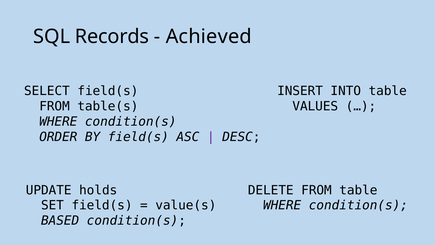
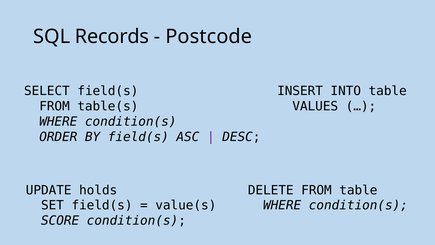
Achieved: Achieved -> Postcode
BASED: BASED -> SCORE
